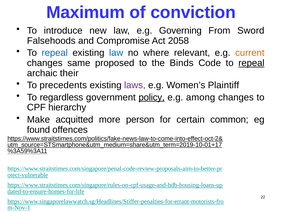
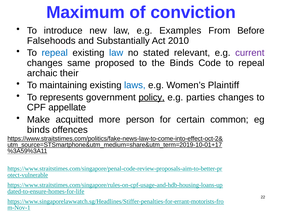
Governing: Governing -> Examples
Sword: Sword -> Before
Compromise: Compromise -> Substantially
2058: 2058 -> 2010
where: where -> stated
current colour: orange -> purple
repeal at (251, 63) underline: present -> none
precedents: precedents -> maintaining
laws colour: purple -> blue
regardless: regardless -> represents
among: among -> parties
hierarchy: hierarchy -> appellate
found at (38, 129): found -> binds
